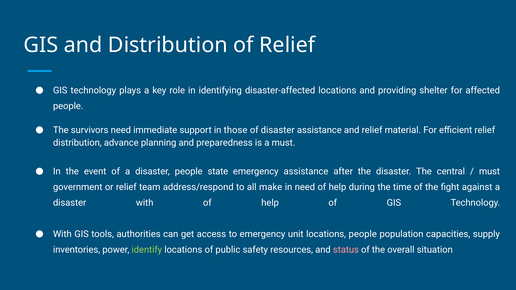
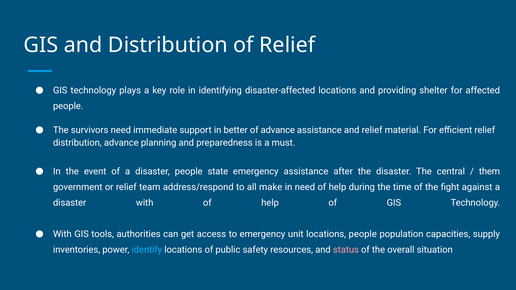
those: those -> better
of disaster: disaster -> advance
must at (489, 172): must -> them
identify colour: light green -> light blue
